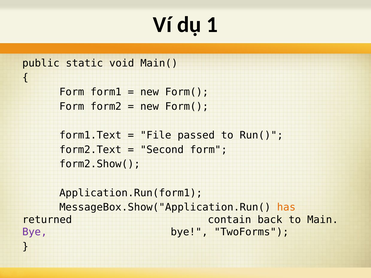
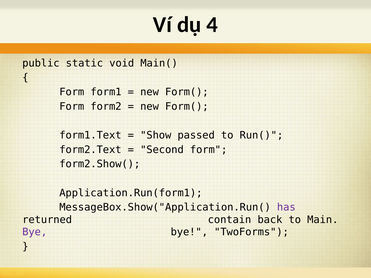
1: 1 -> 4
File: File -> Show
has colour: orange -> purple
